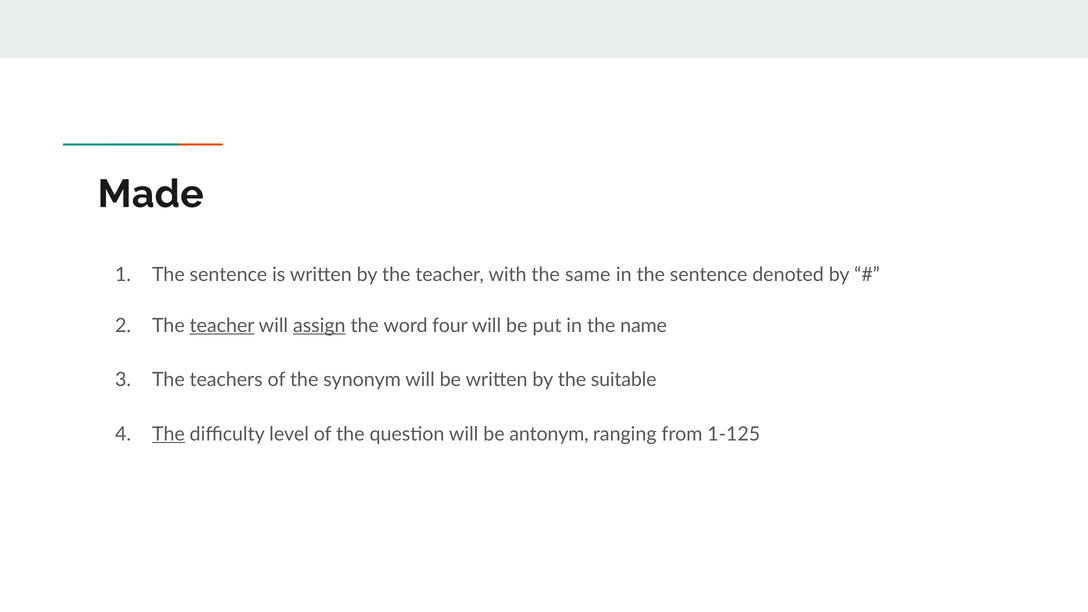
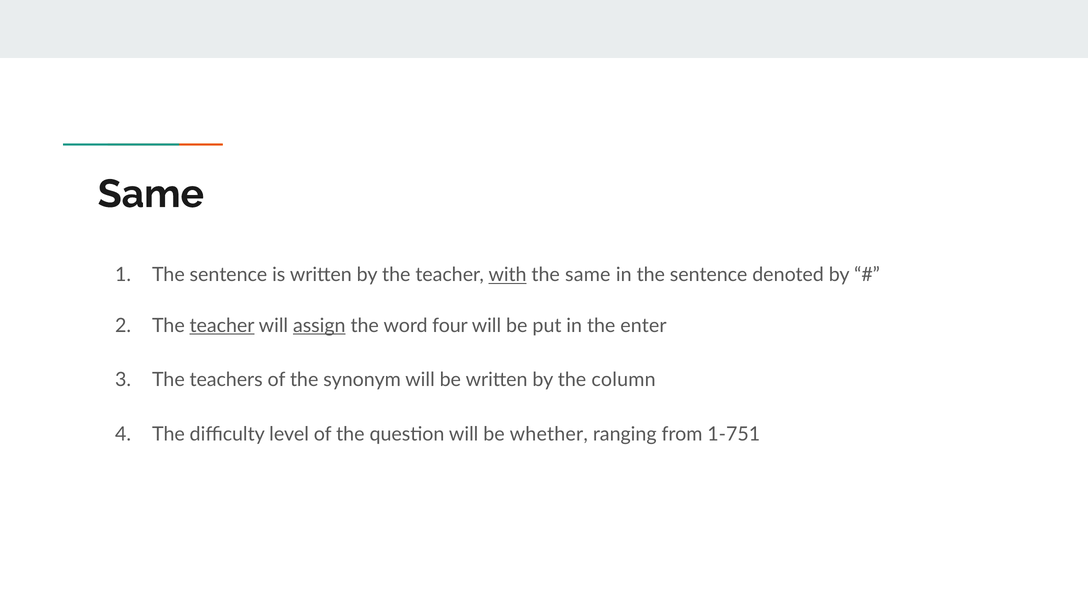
Made at (151, 194): Made -> Same
with underline: none -> present
name: name -> enter
suitable: suitable -> column
The at (168, 434) underline: present -> none
antonym: antonym -> whether
1-125: 1-125 -> 1-751
